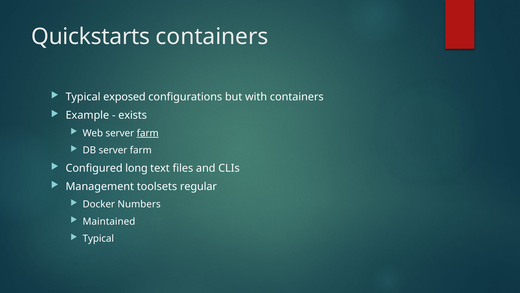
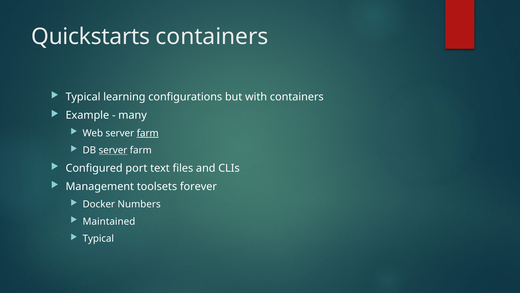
exposed: exposed -> learning
exists: exists -> many
server at (113, 150) underline: none -> present
long: long -> port
regular: regular -> forever
